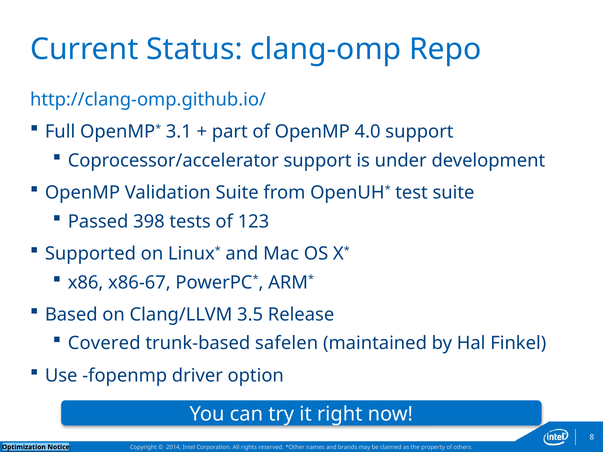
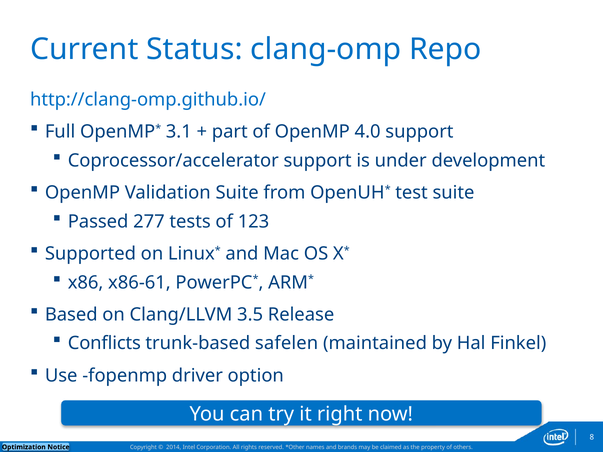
398: 398 -> 277
x86-67: x86-67 -> x86-61
Covered: Covered -> Conflicts
